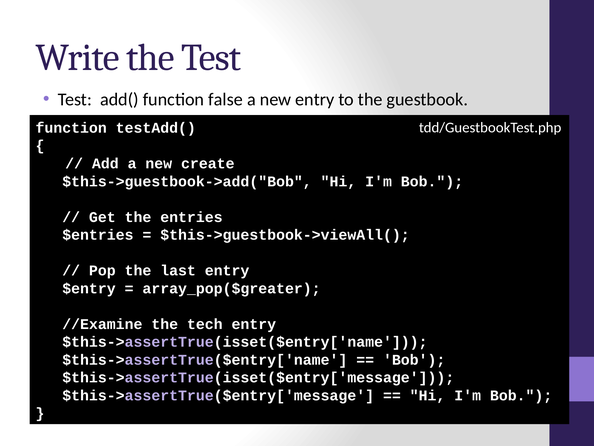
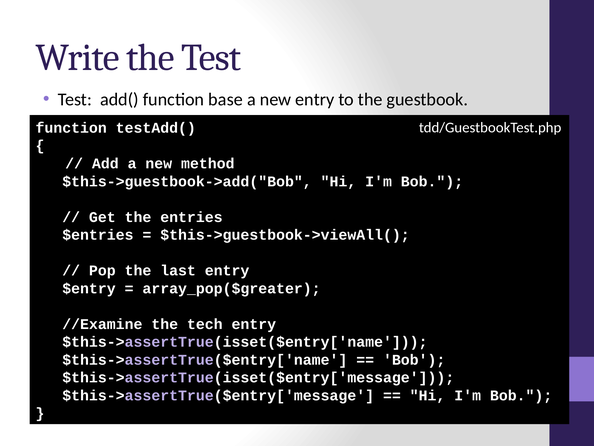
false: false -> base
create: create -> method
